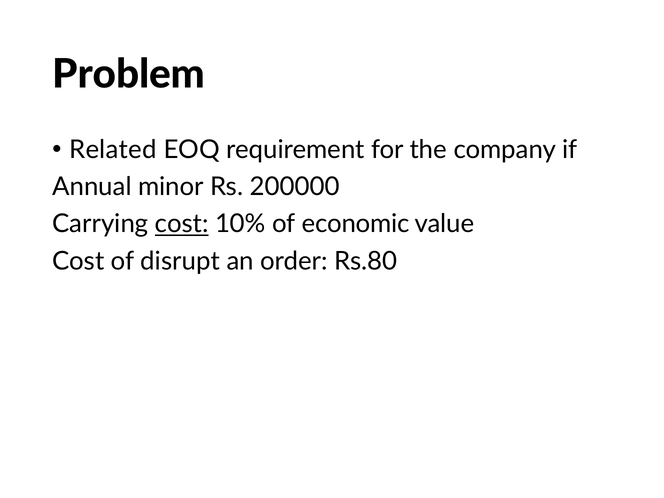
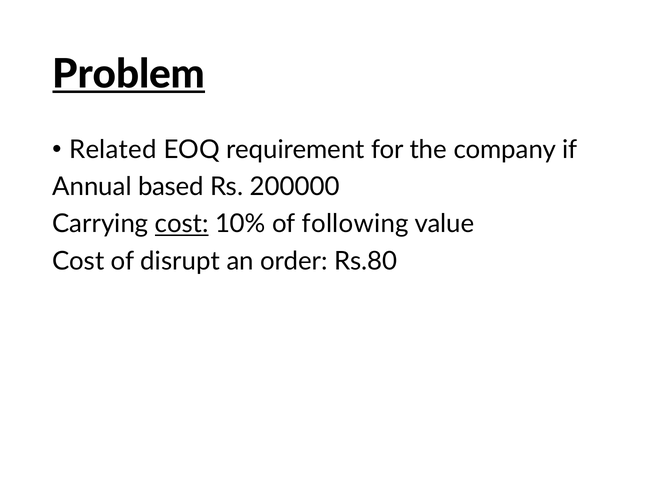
Problem underline: none -> present
minor: minor -> based
economic: economic -> following
